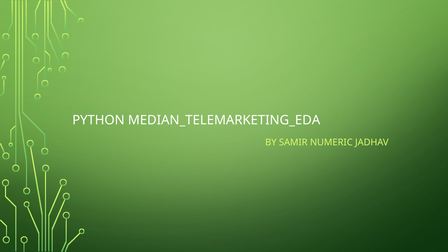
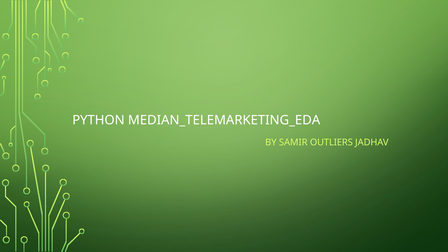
NUMERIC: NUMERIC -> OUTLIERS
